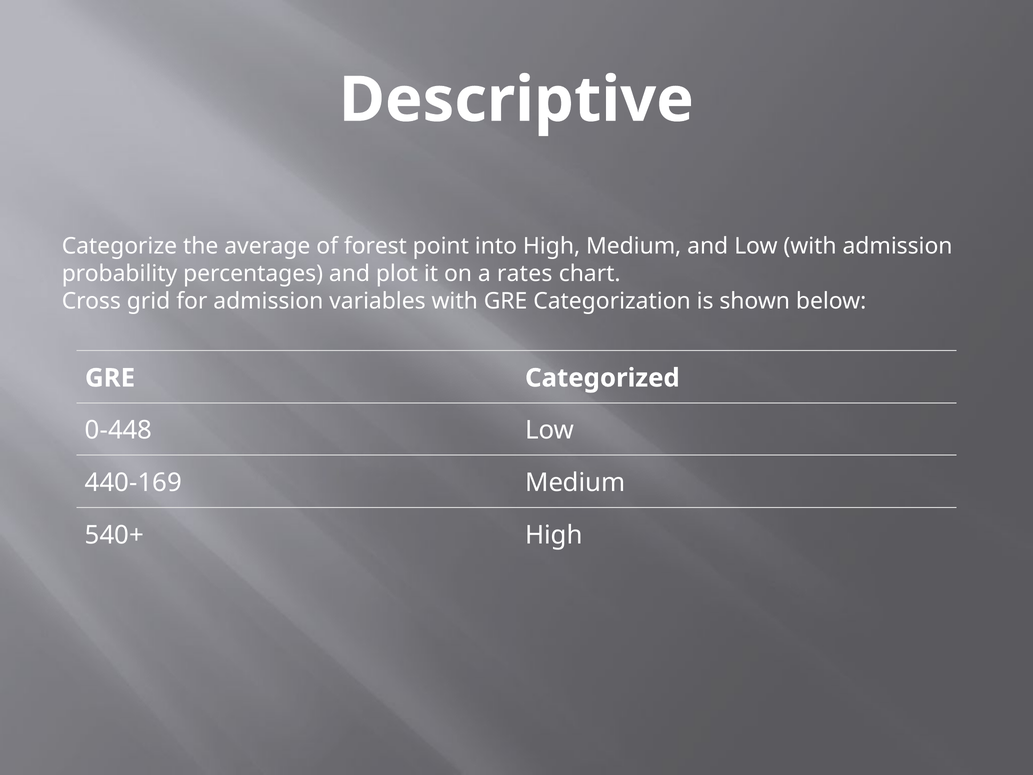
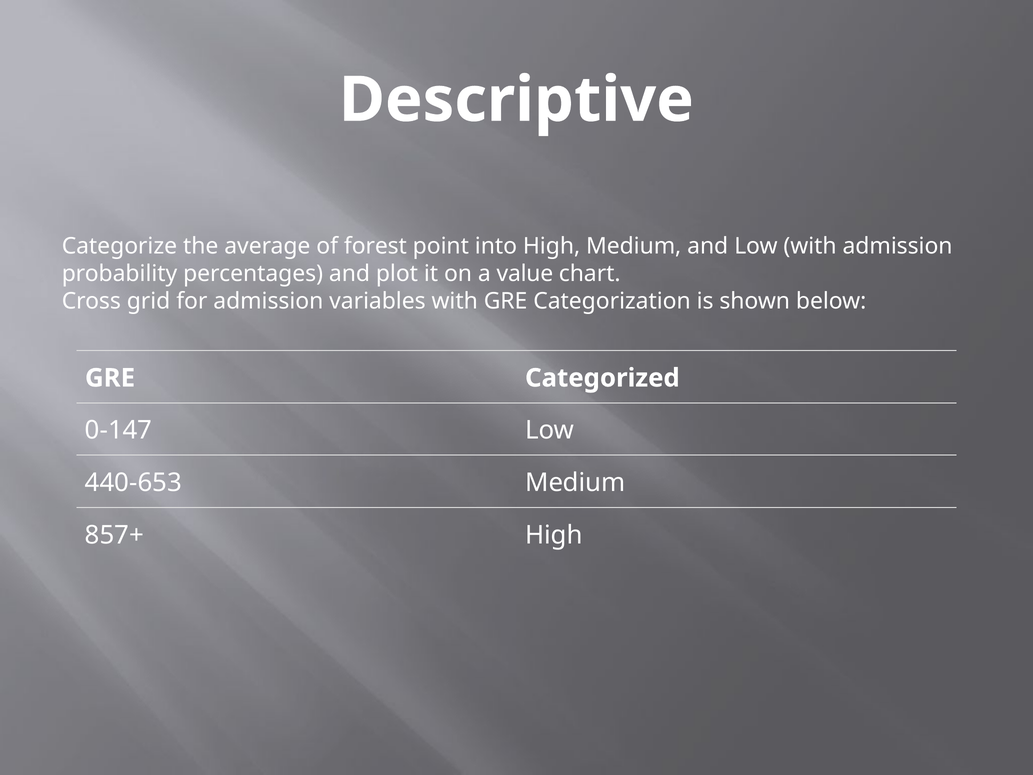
rates: rates -> value
0-448: 0-448 -> 0-147
440-169: 440-169 -> 440-653
540+: 540+ -> 857+
